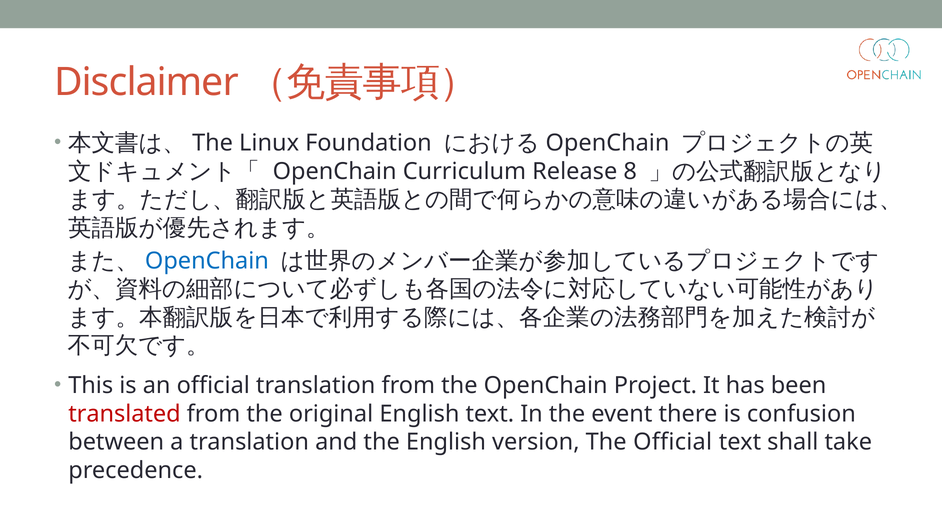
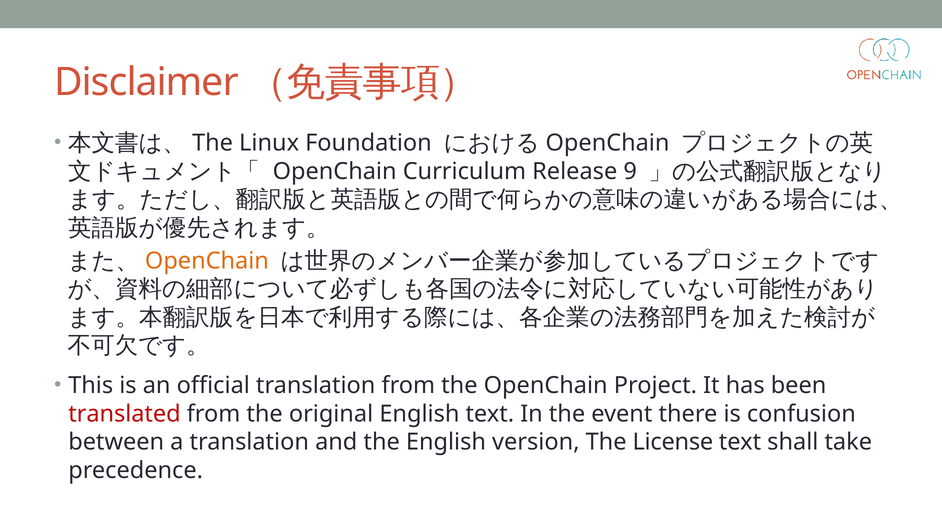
8: 8 -> 9
OpenChain at (207, 261) colour: blue -> orange
The Official: Official -> License
